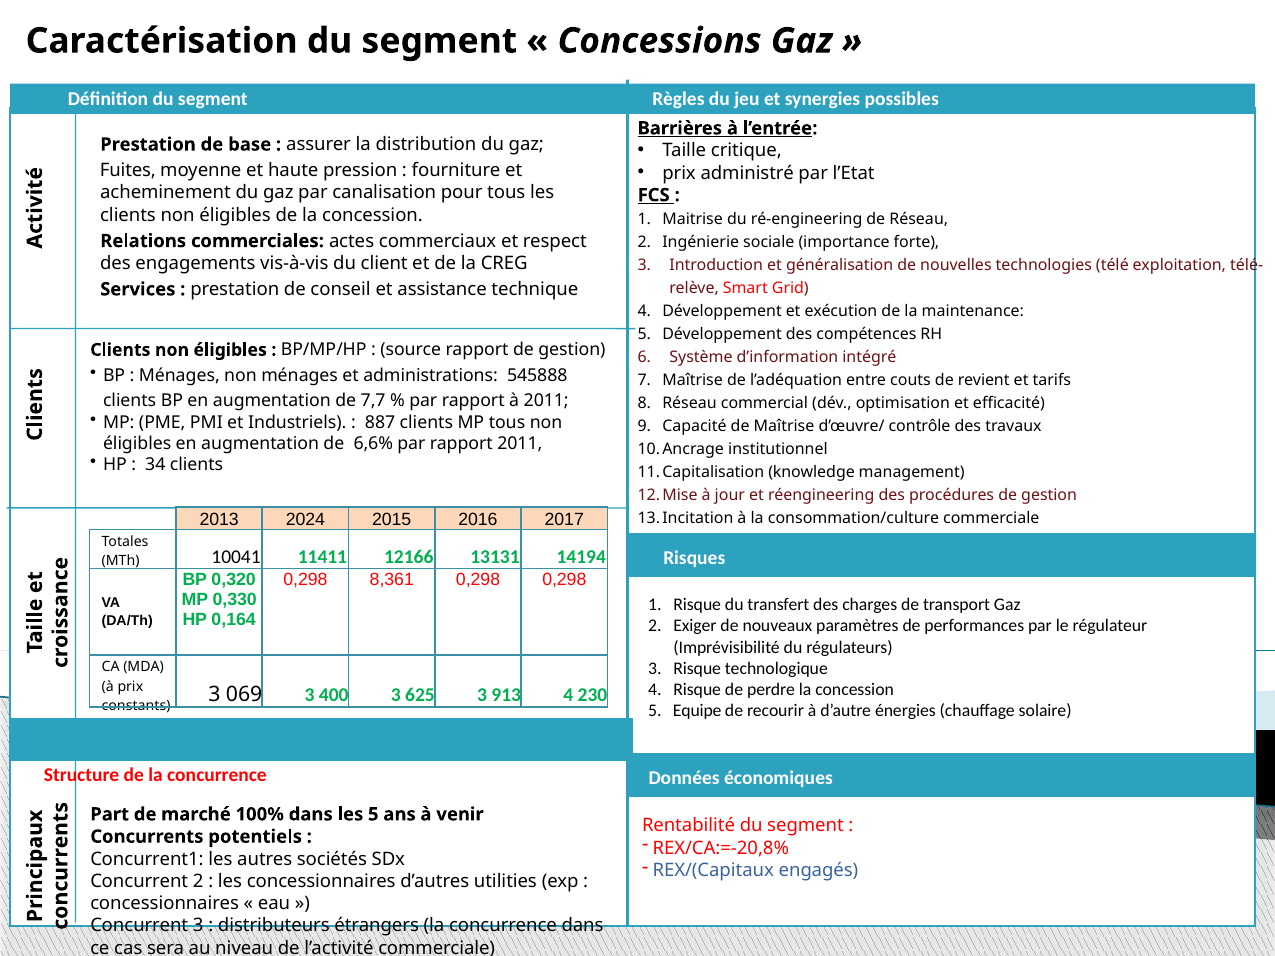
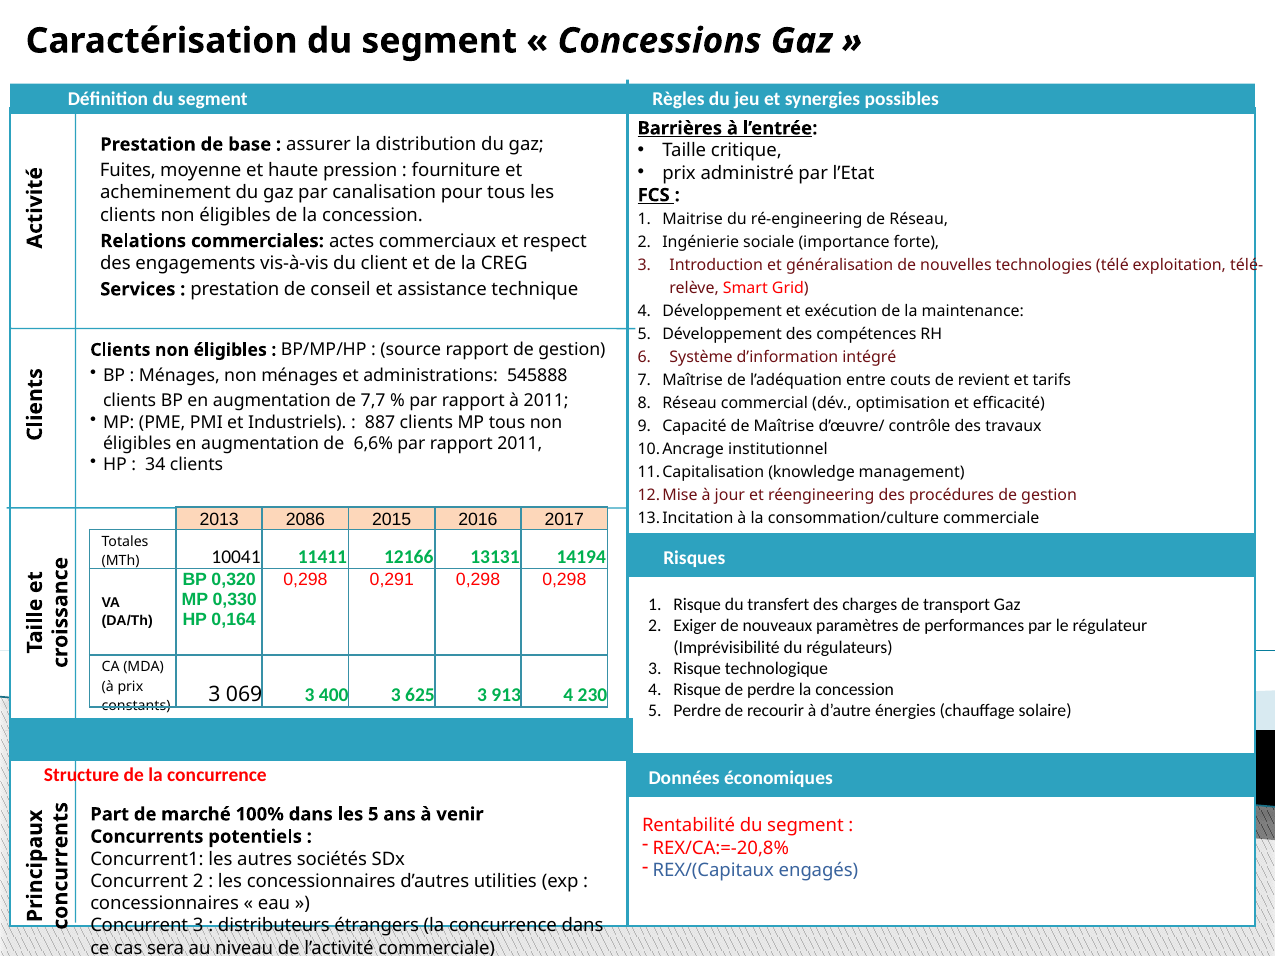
2024: 2024 -> 2086
8,361: 8,361 -> 0,291
5 Equipe: Equipe -> Perdre
